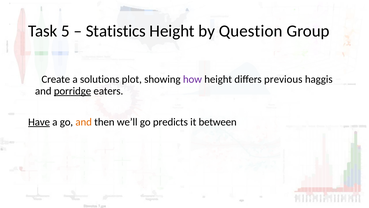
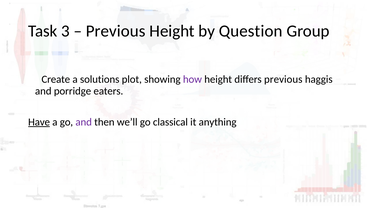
5: 5 -> 3
Statistics at (116, 31): Statistics -> Previous
porridge underline: present -> none
and at (84, 122) colour: orange -> purple
predicts: predicts -> classical
between: between -> anything
